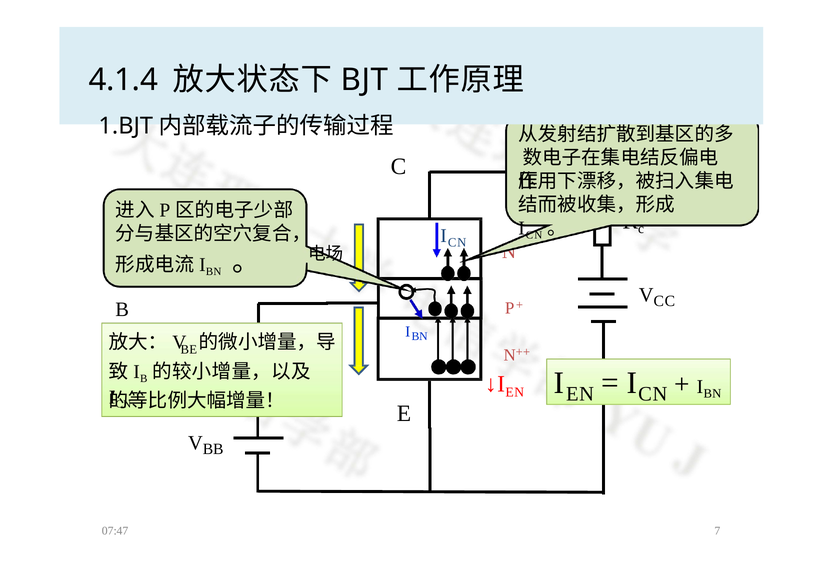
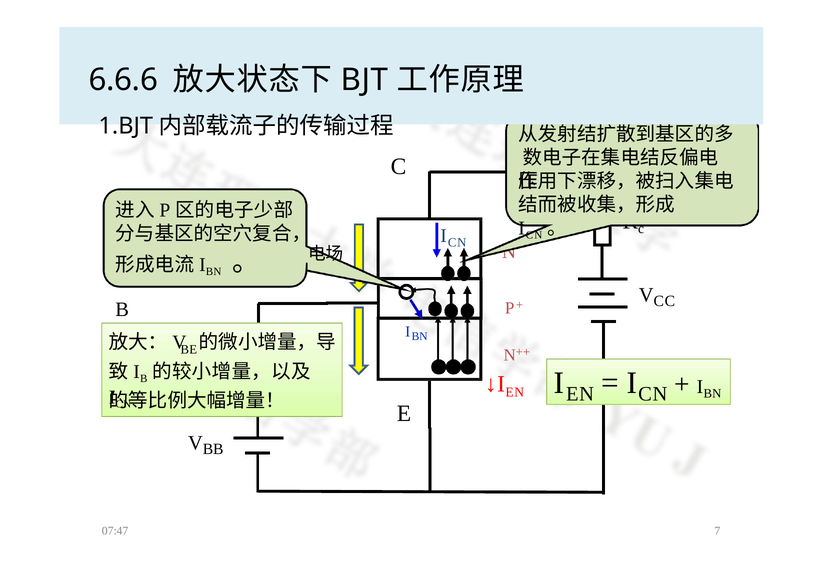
4.1.4: 4.1.4 -> 6.6.6
